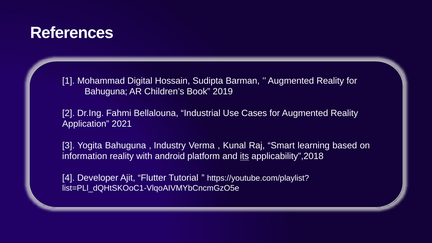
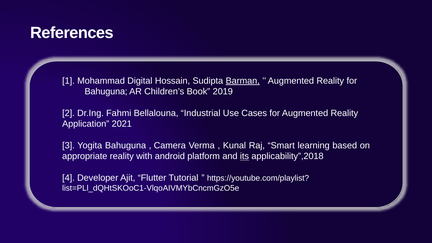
Barman underline: none -> present
Industry: Industry -> Camera
information: information -> appropriate
